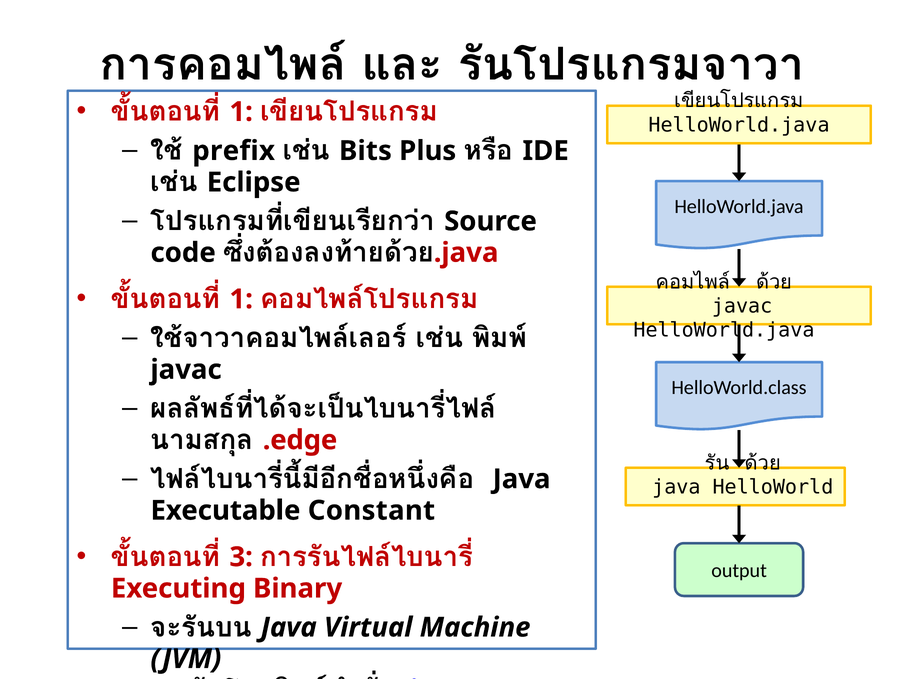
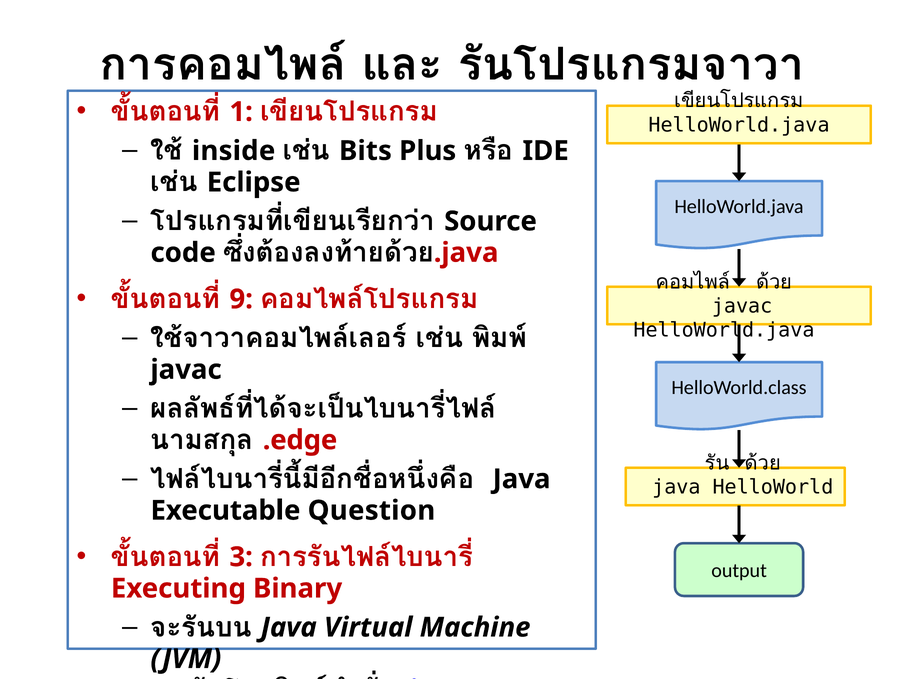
prefix: prefix -> inside
1 at (241, 299): 1 -> 9
Constant: Constant -> Question
